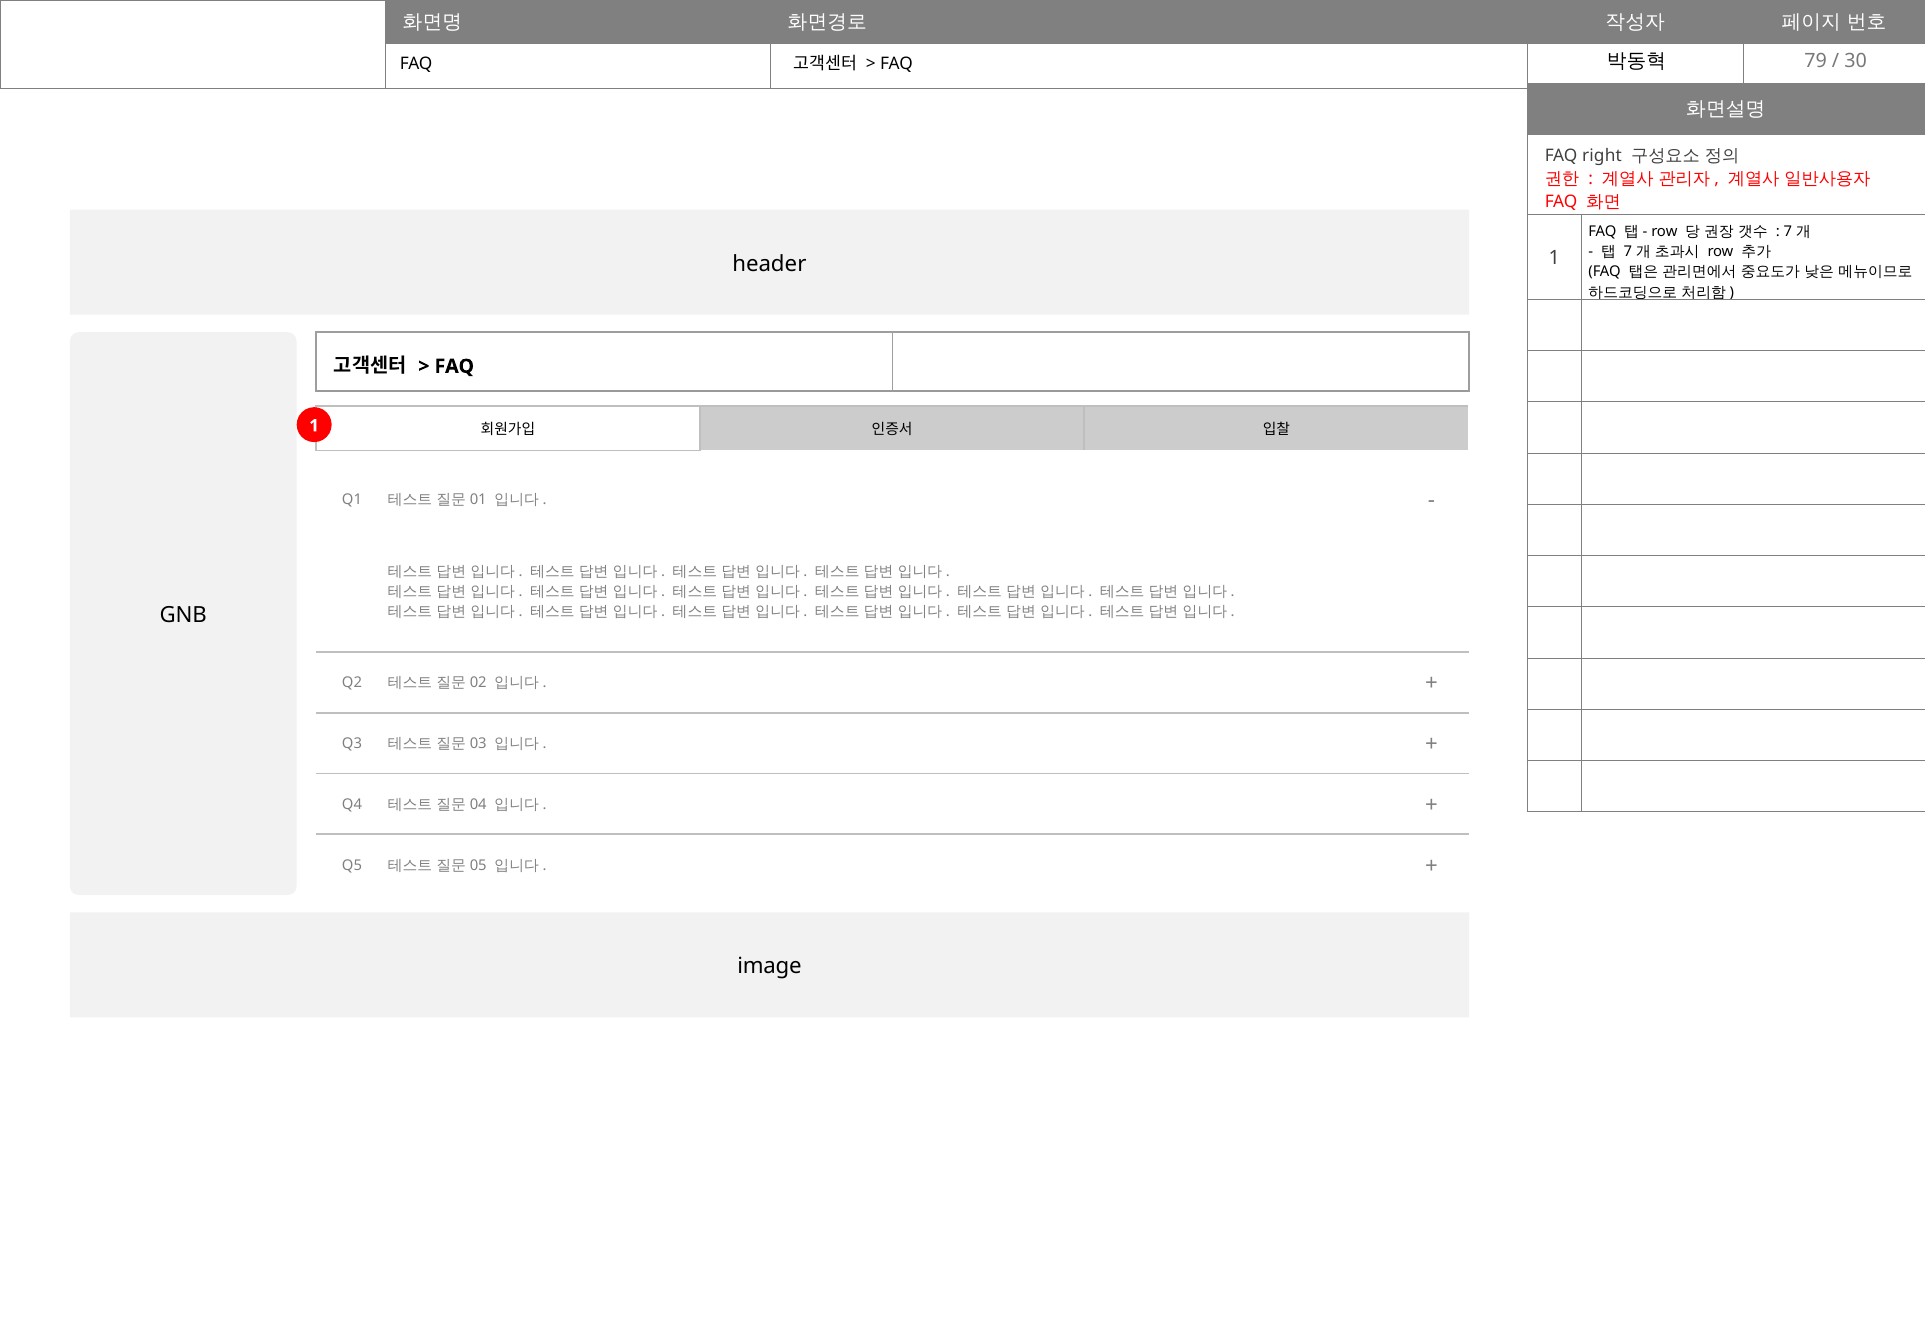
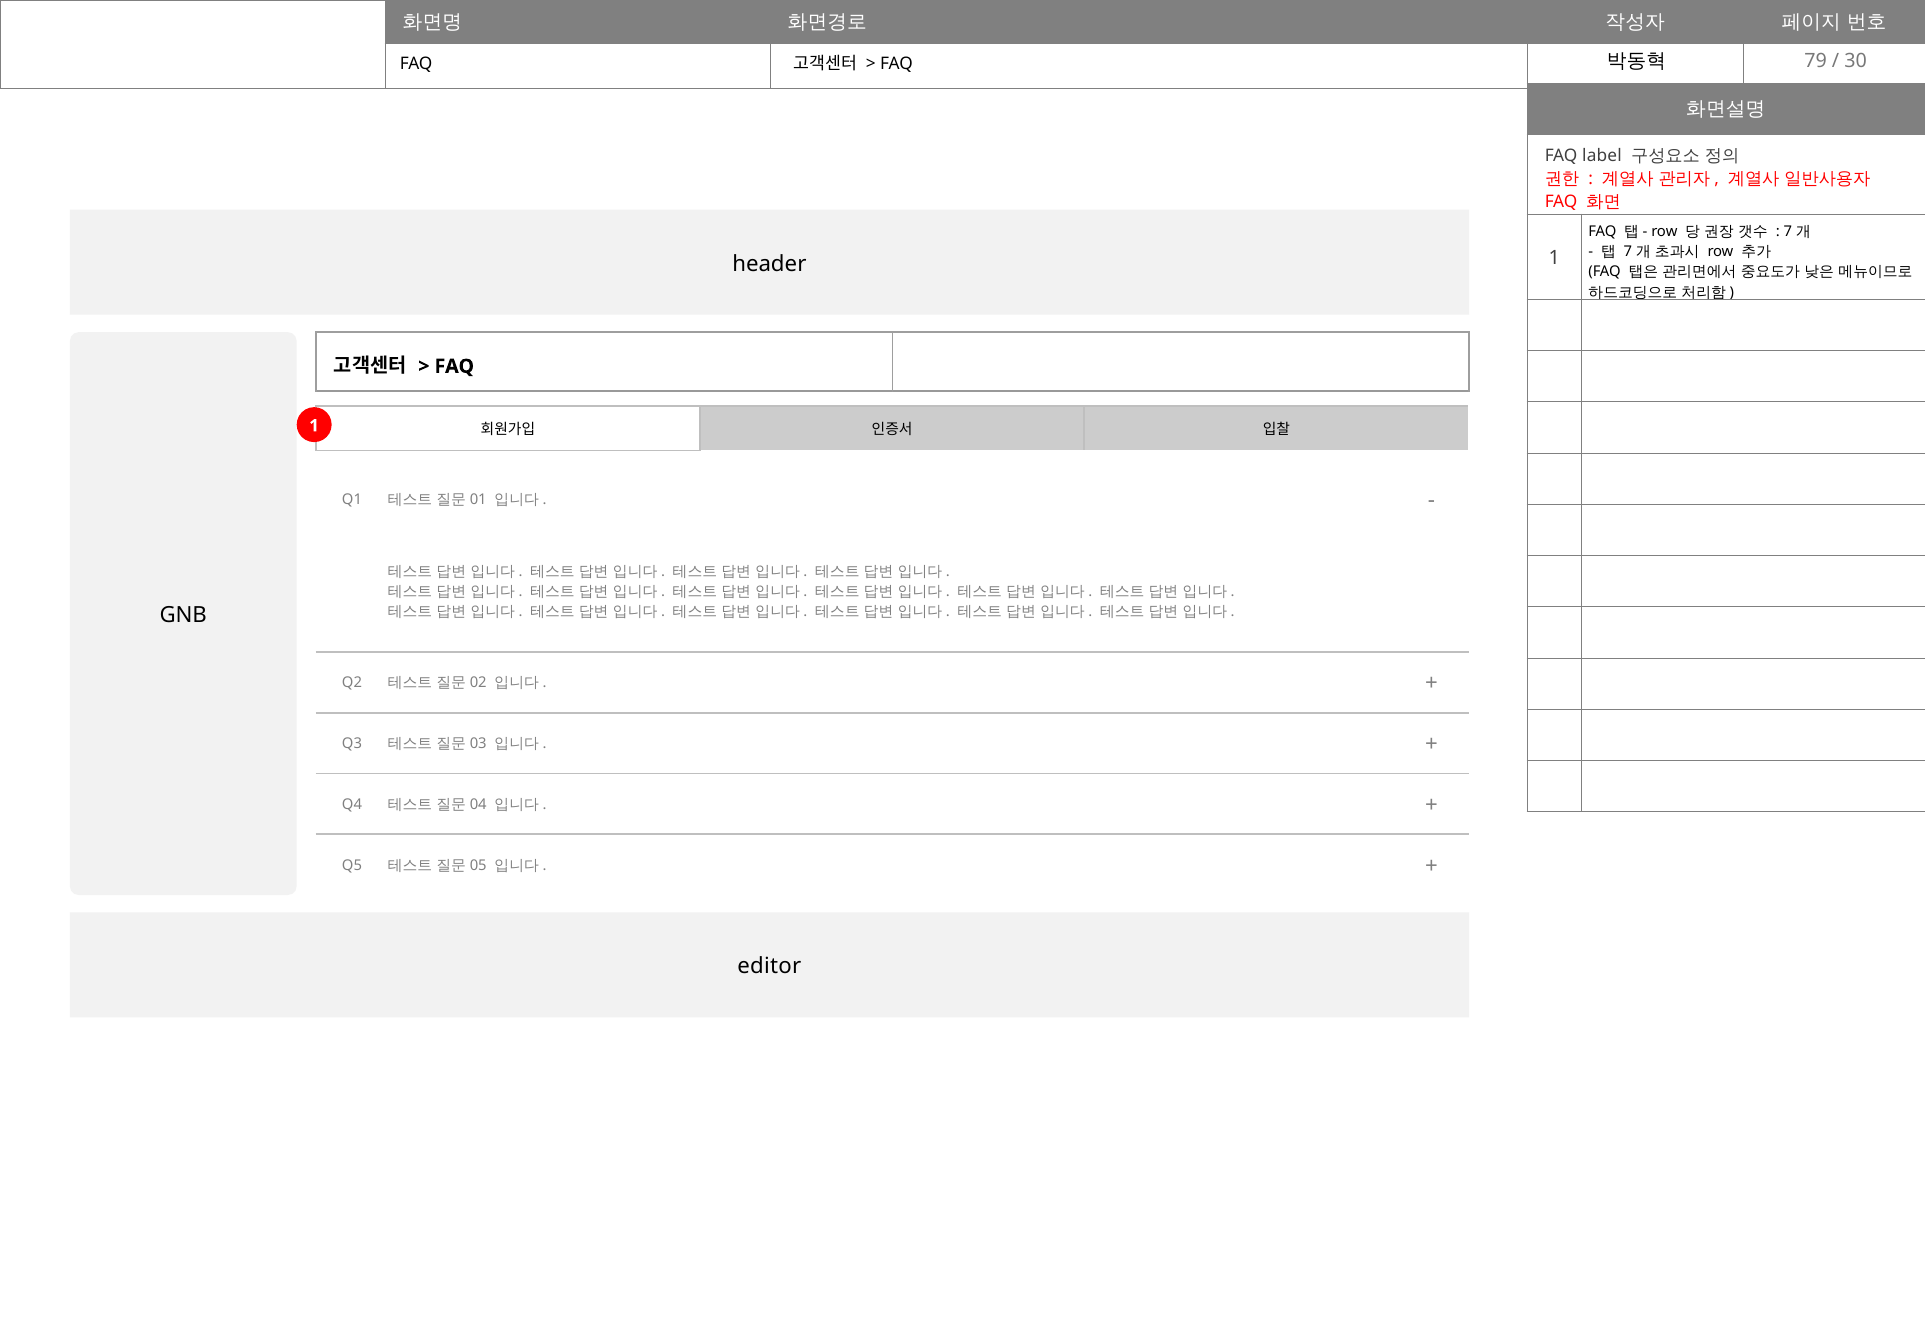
right: right -> label
image: image -> editor
